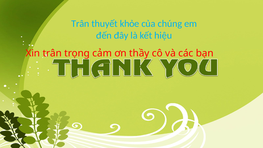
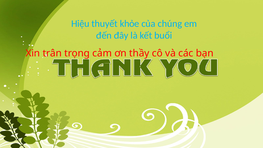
Trân at (80, 24): Trân -> Hiệu
hiệu: hiệu -> buổi
